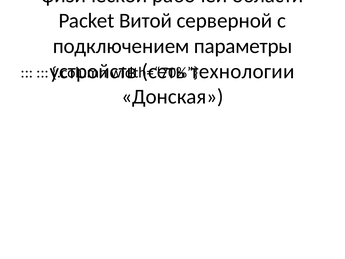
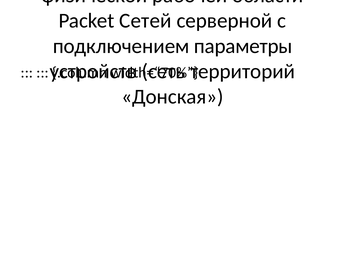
Витой: Витой -> Сетей
технологии: технологии -> территорий
